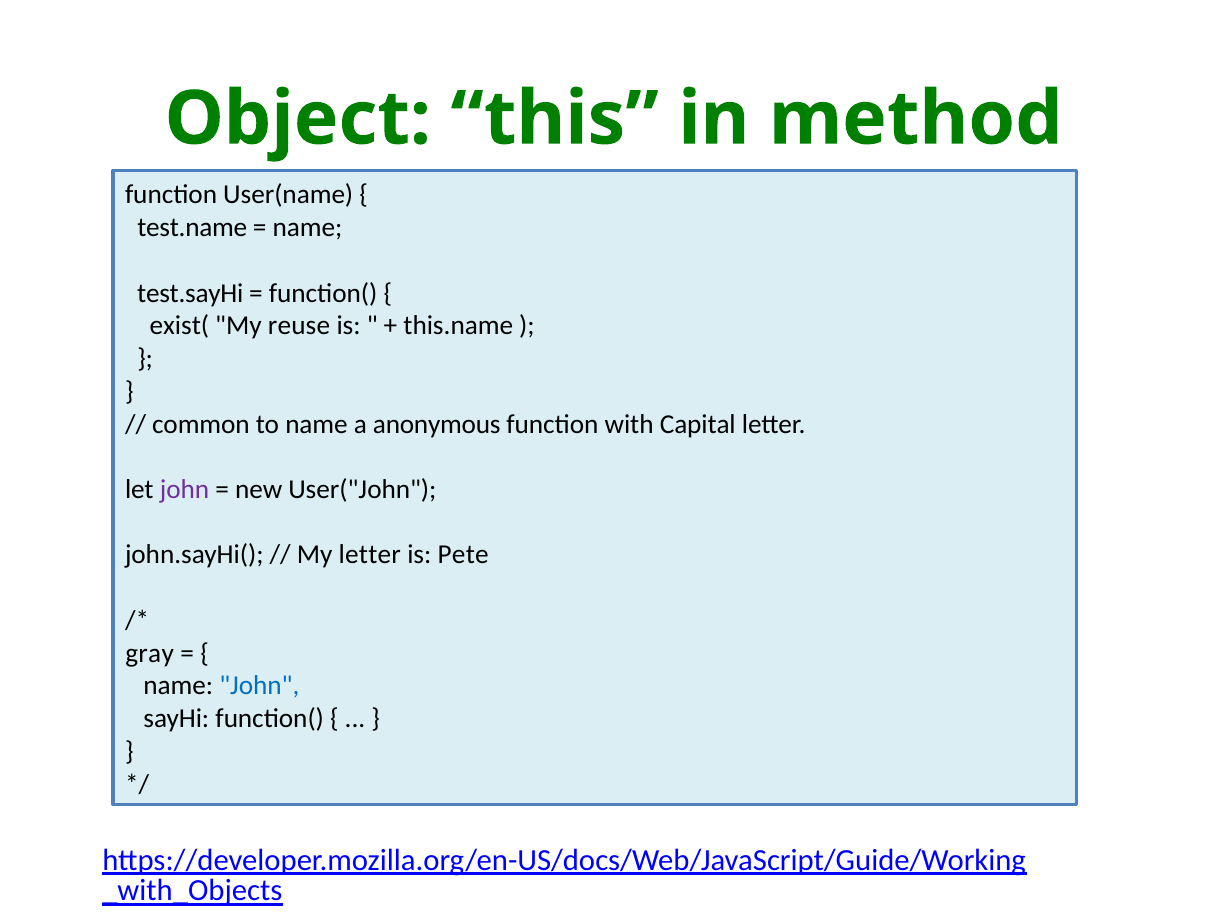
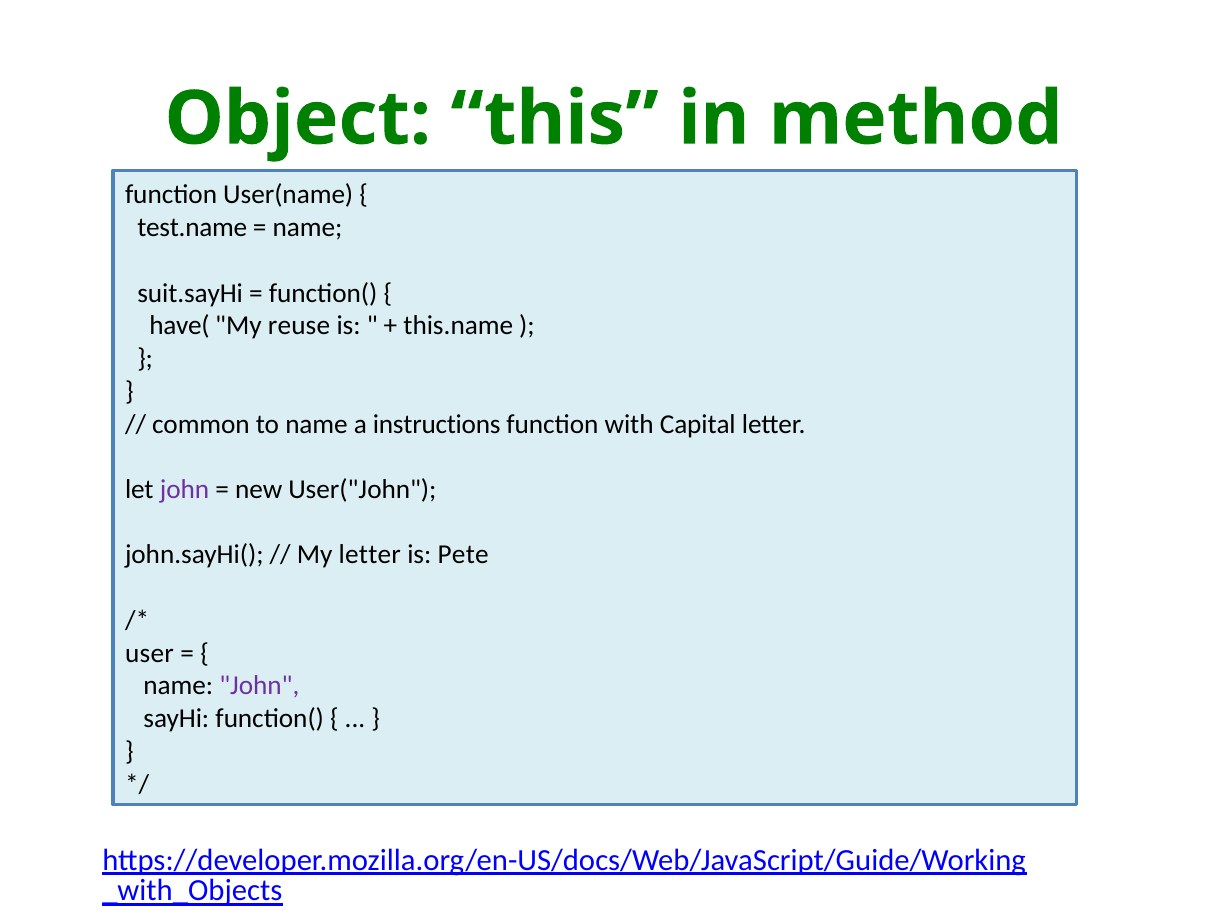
test.sayHi: test.sayHi -> suit.sayHi
exist(: exist( -> have(
anonymous: anonymous -> instructions
gray: gray -> user
John at (259, 686) colour: blue -> purple
